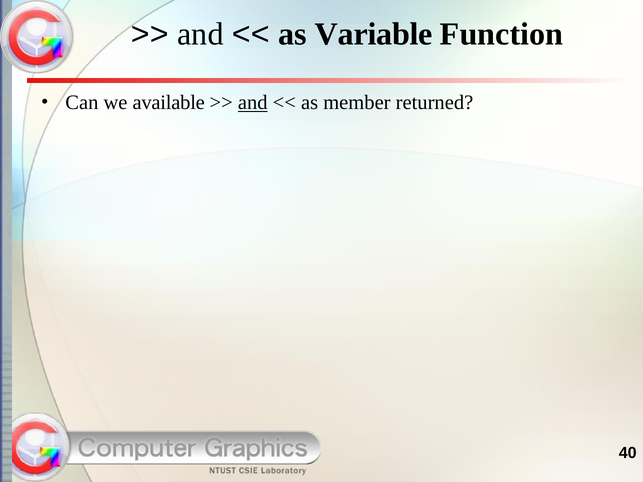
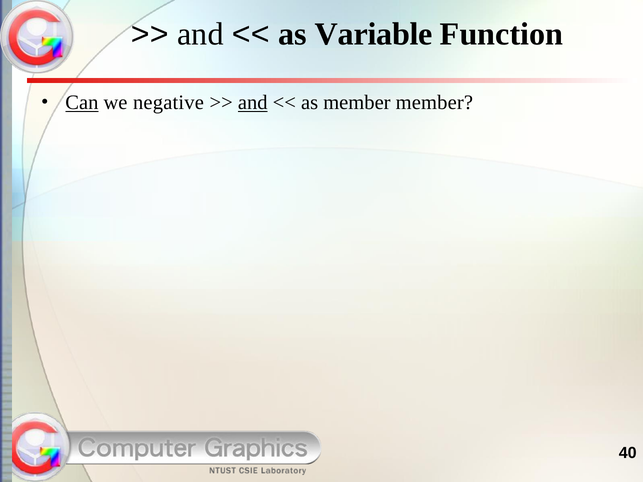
Can underline: none -> present
available: available -> negative
member returned: returned -> member
